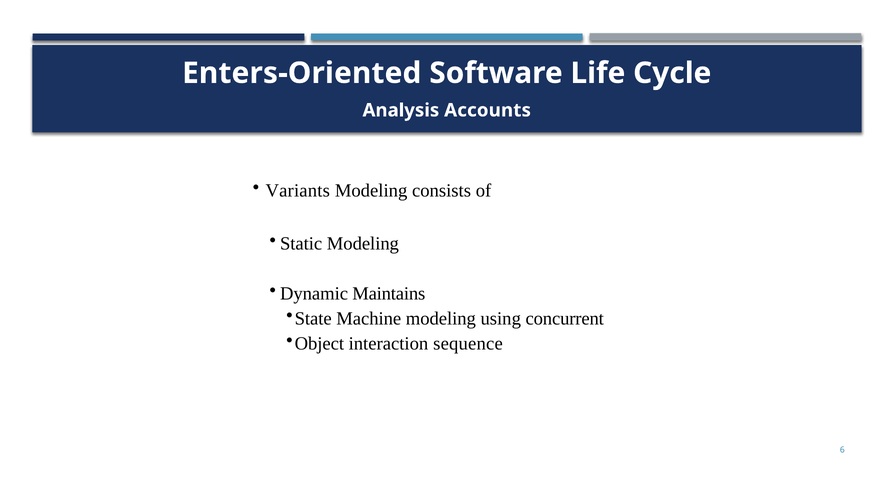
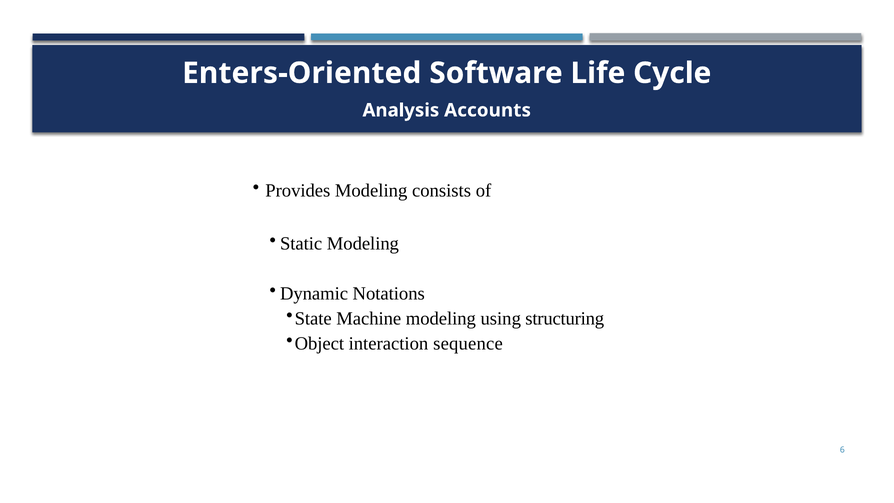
Variants: Variants -> Provides
Maintains: Maintains -> Notations
concurrent: concurrent -> structuring
